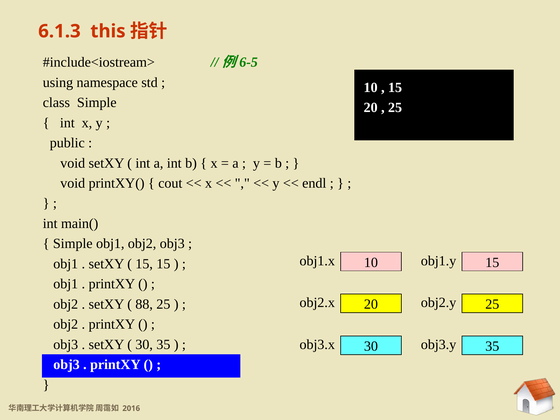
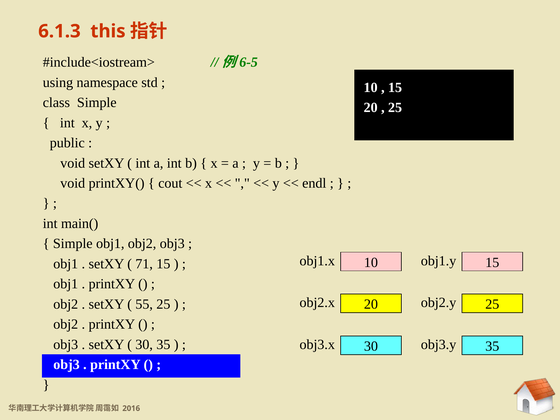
15 at (144, 264): 15 -> 71
88: 88 -> 55
